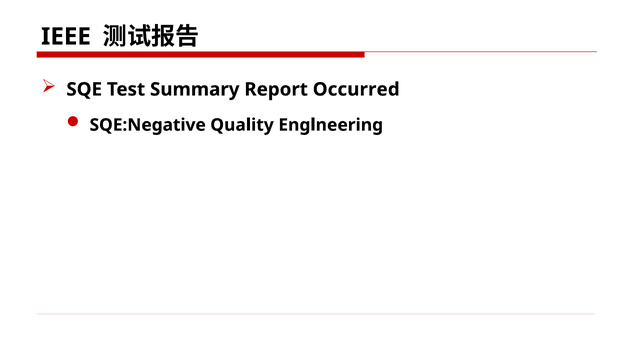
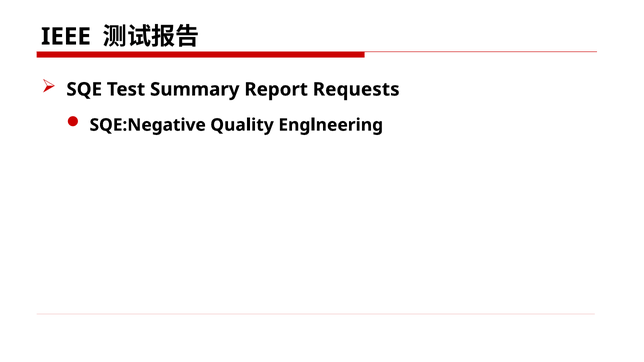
Occurred: Occurred -> Requests
